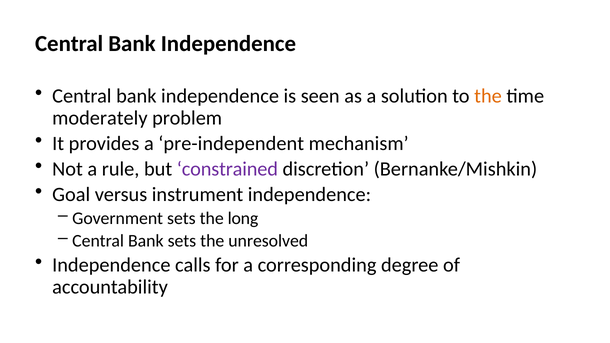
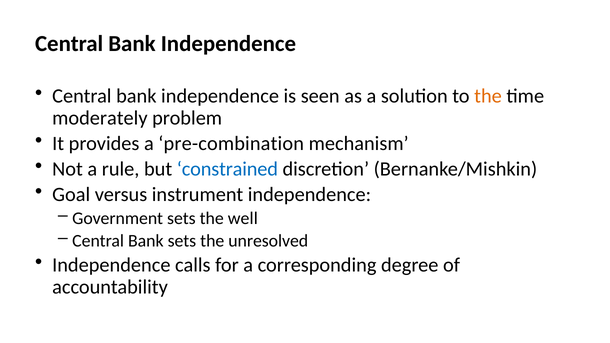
pre-independent: pre-independent -> pre-combination
constrained colour: purple -> blue
long: long -> well
